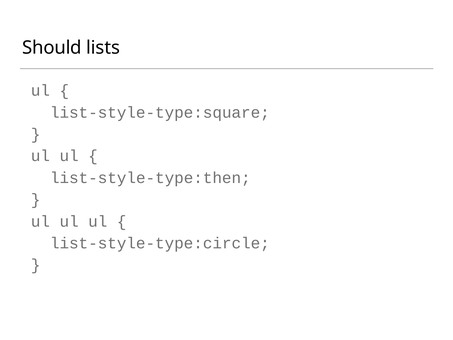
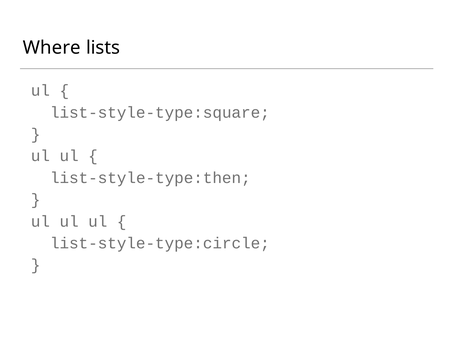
Should: Should -> Where
